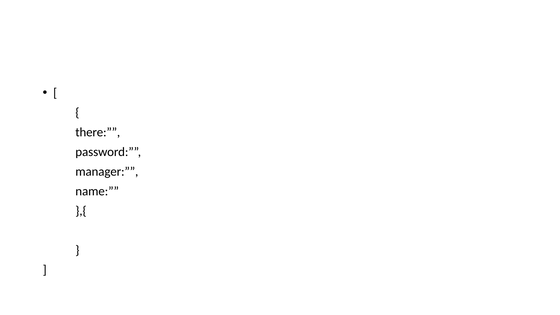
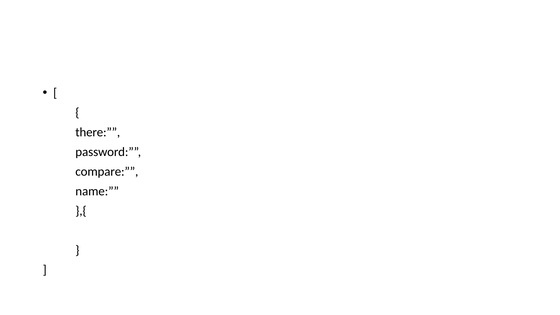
manager: manager -> compare
